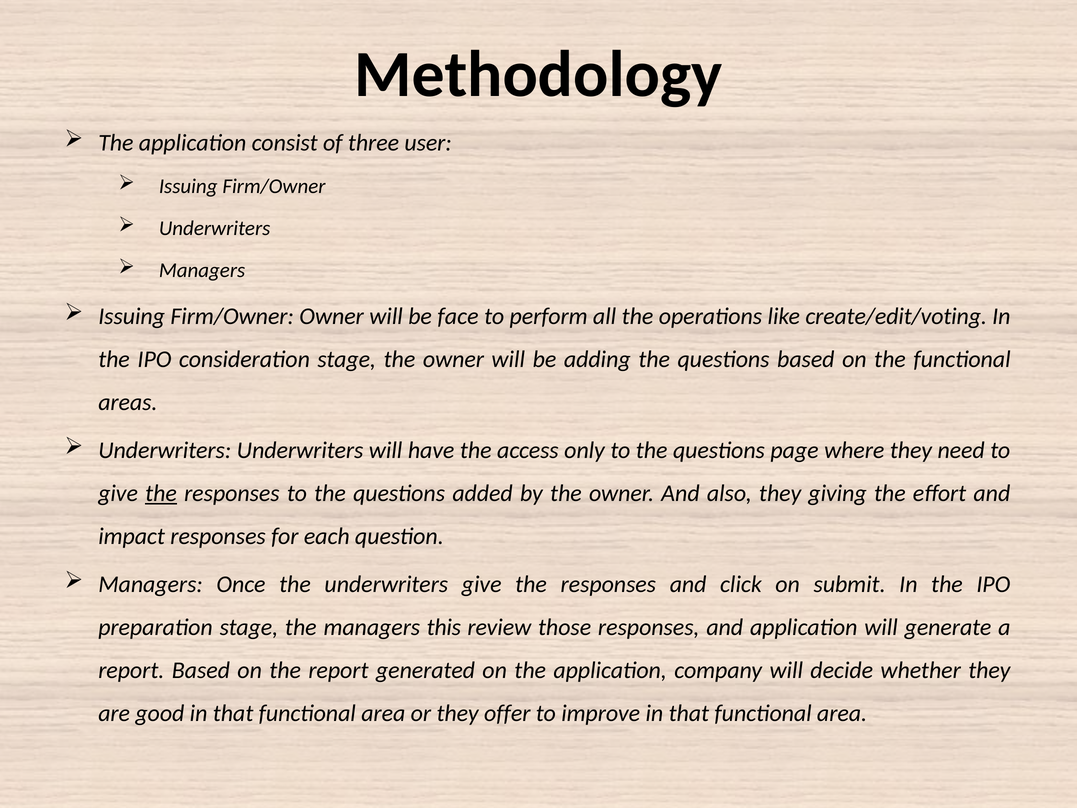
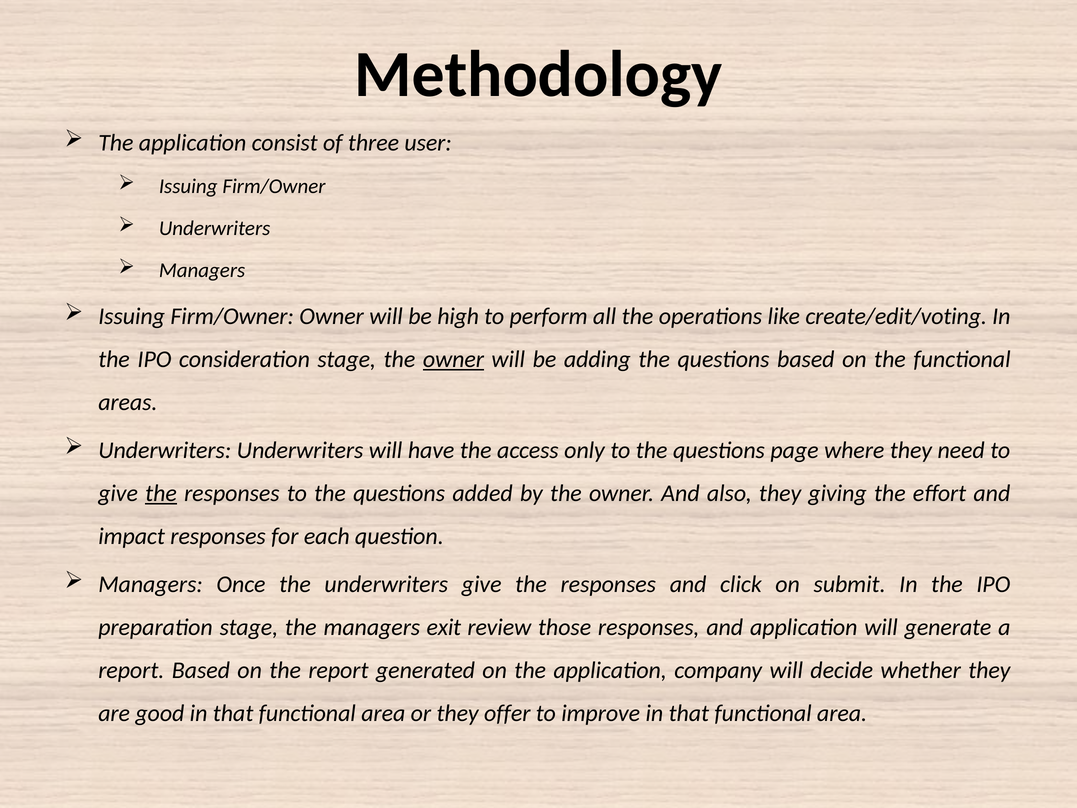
face: face -> high
owner at (453, 359) underline: none -> present
this: this -> exit
